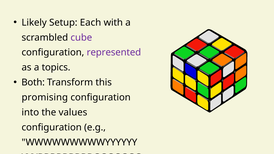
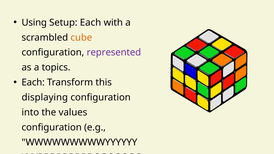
Likely: Likely -> Using
cube colour: purple -> orange
Both at (33, 82): Both -> Each
promising: promising -> displaying
